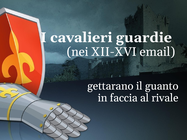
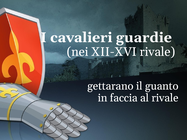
XII-XVI email: email -> rivale
